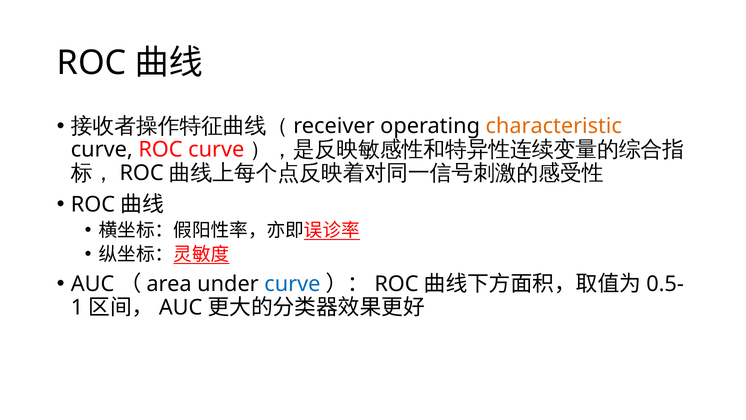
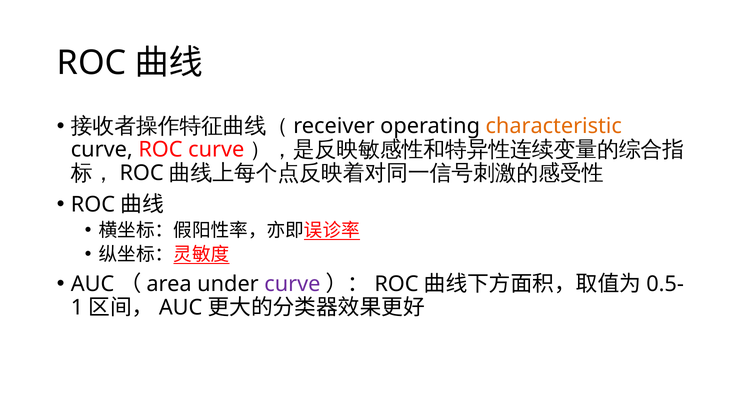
curve at (292, 284) colour: blue -> purple
